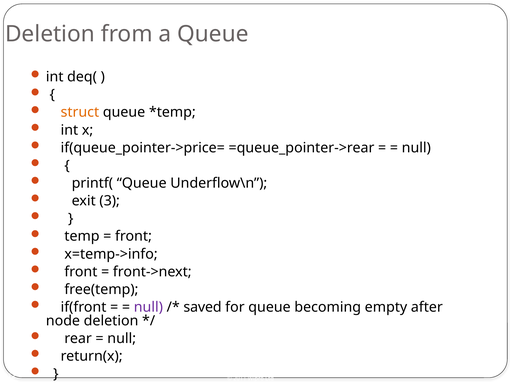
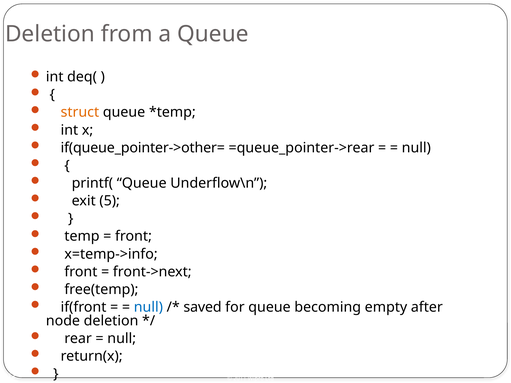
if(queue_pointer->price=: if(queue_pointer->price= -> if(queue_pointer->other=
3: 3 -> 5
null at (148, 307) colour: purple -> blue
